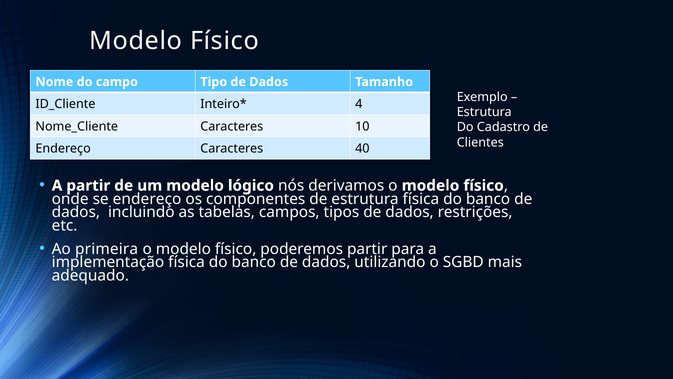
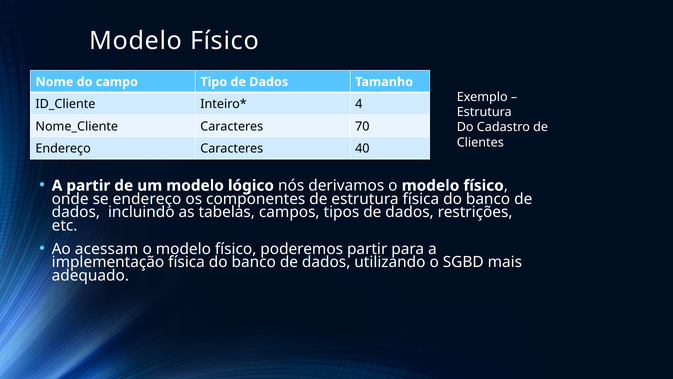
10: 10 -> 70
primeira: primeira -> acessam
